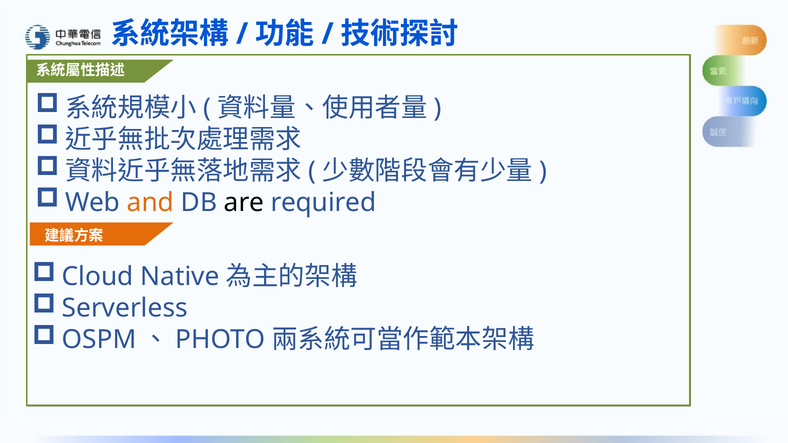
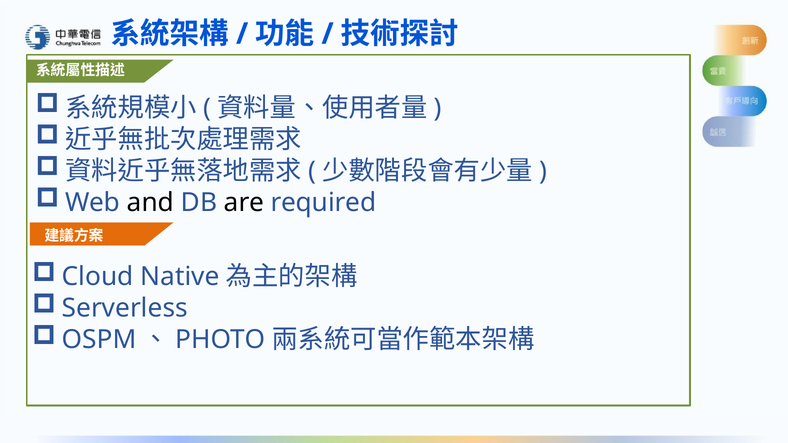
and colour: orange -> black
